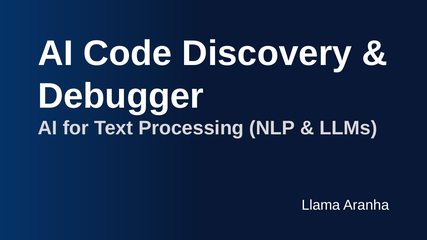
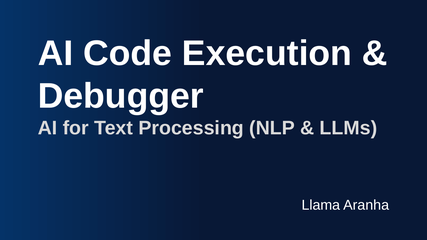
Discovery: Discovery -> Execution
